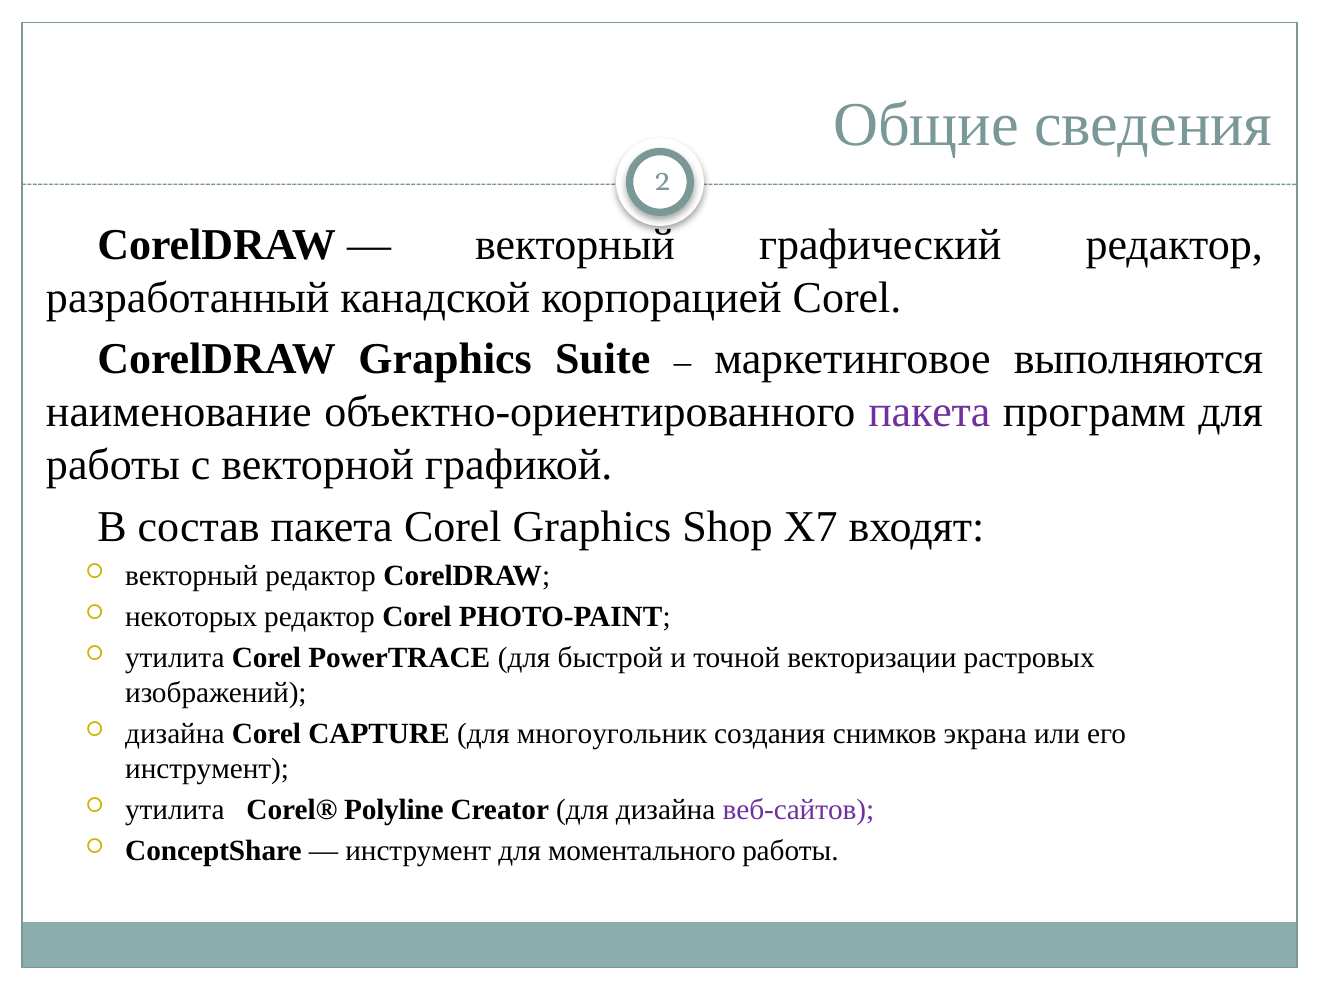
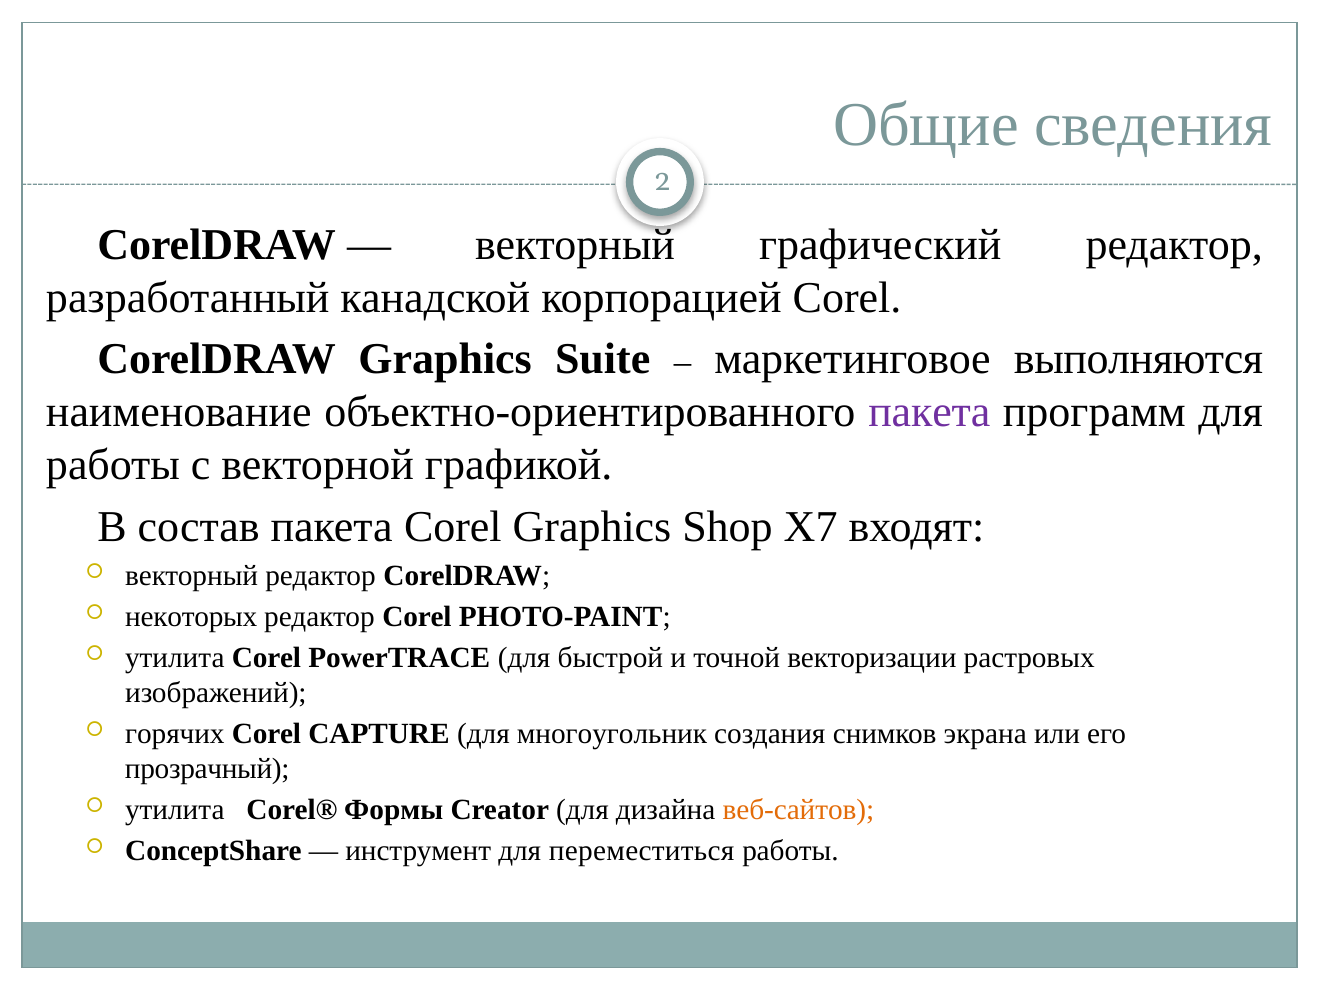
дизайна at (175, 733): дизайна -> горячих
инструмент at (207, 769): инструмент -> прозрачный
Polyline: Polyline -> Формы
веб-сайтов colour: purple -> orange
моментального: моментального -> переместиться
